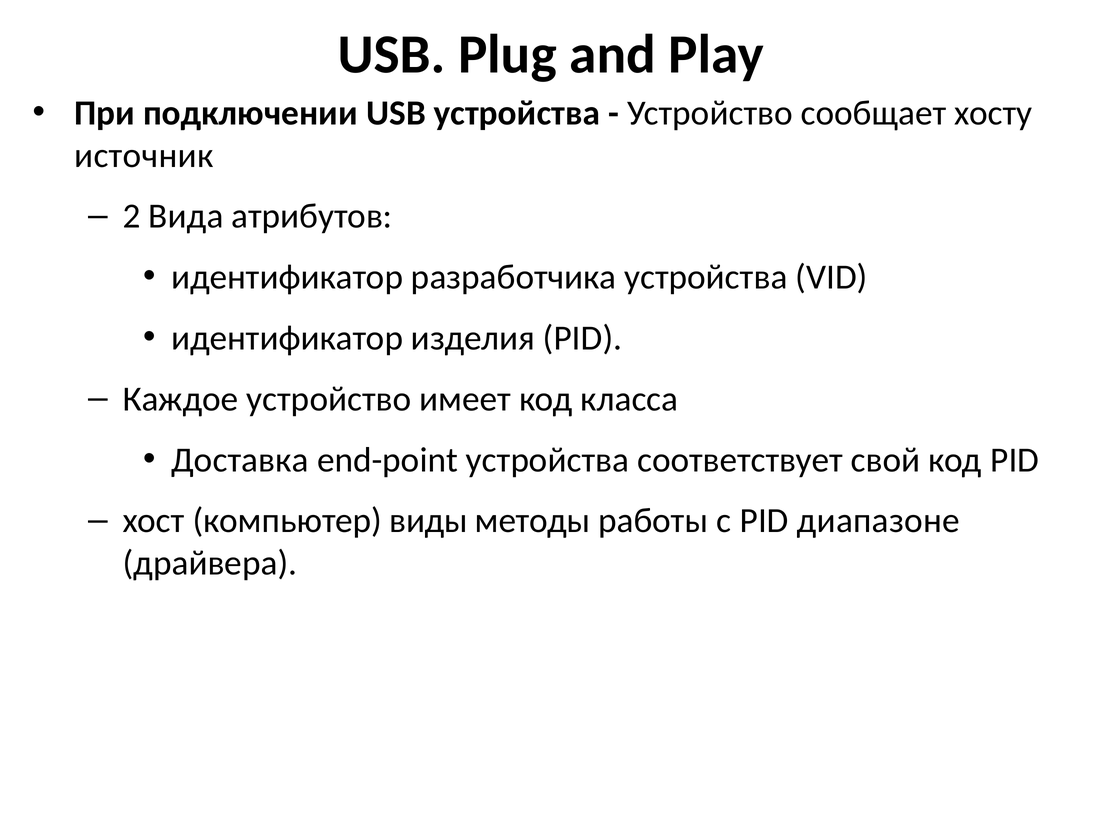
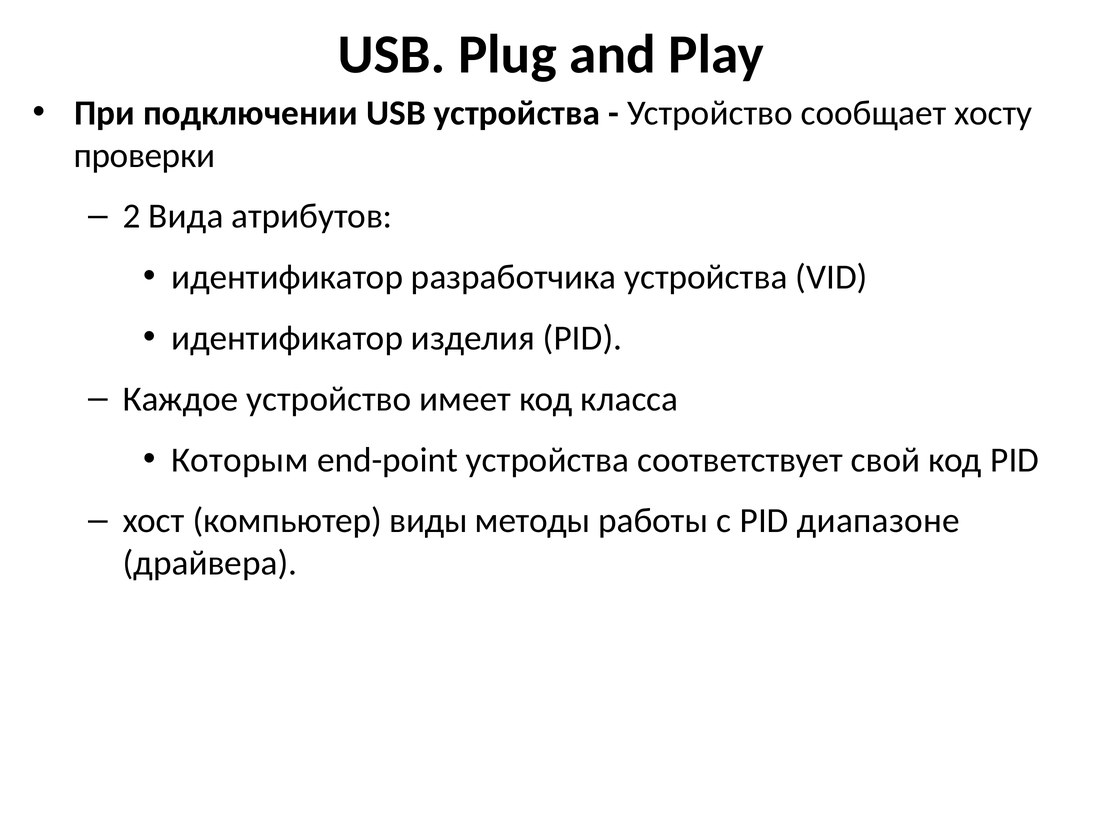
источник: источник -> проверки
Доставка: Доставка -> Которым
